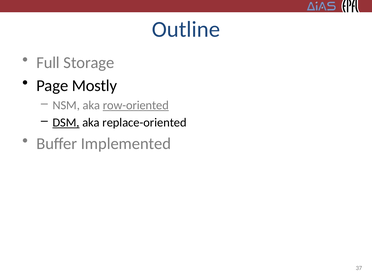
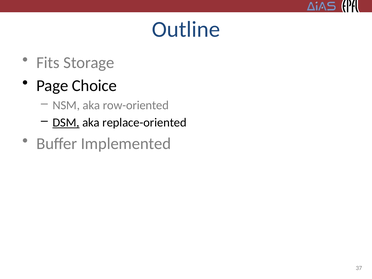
Full: Full -> Fits
Mostly: Mostly -> Choice
row-oriented underline: present -> none
